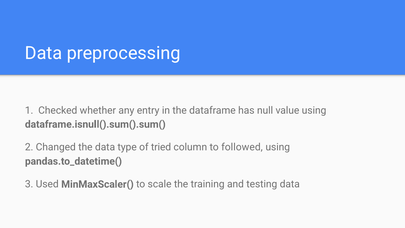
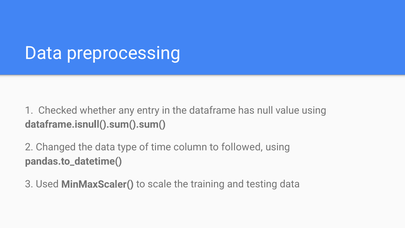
tried: tried -> time
